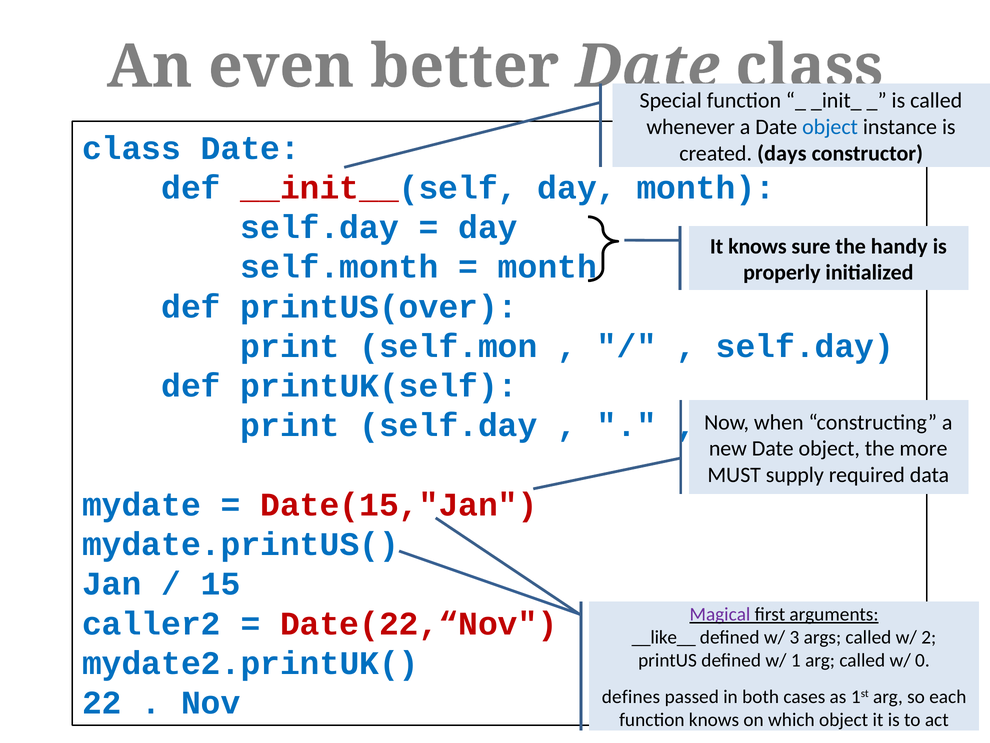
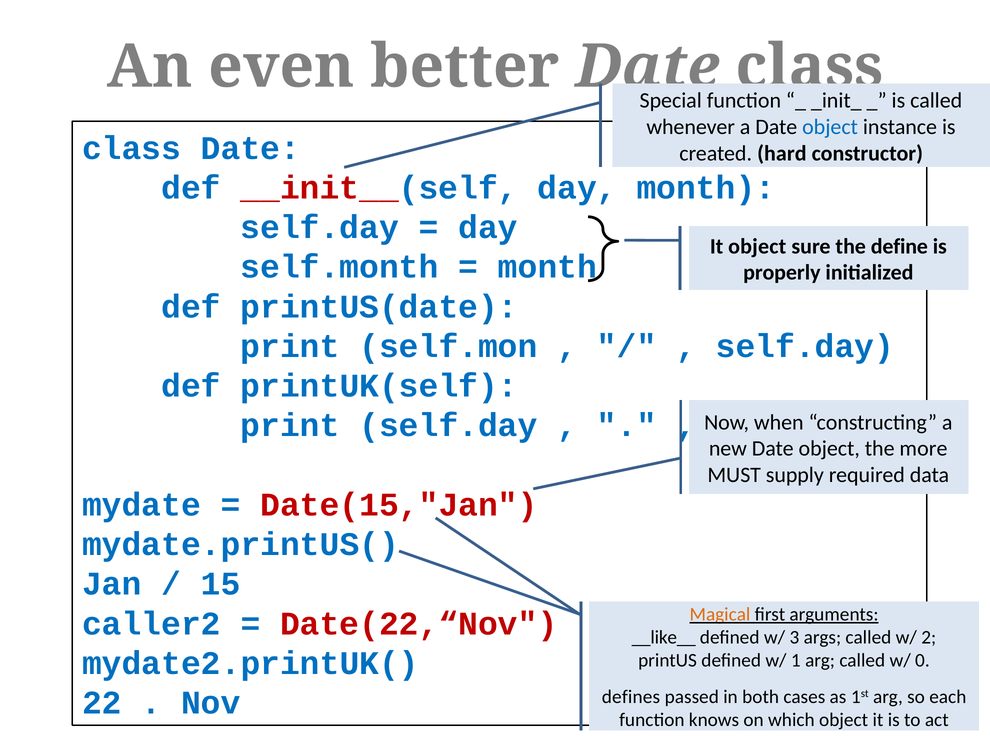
days: days -> hard
It knows: knows -> object
handy: handy -> define
printUS(over: printUS(over -> printUS(date
Magical colour: purple -> orange
